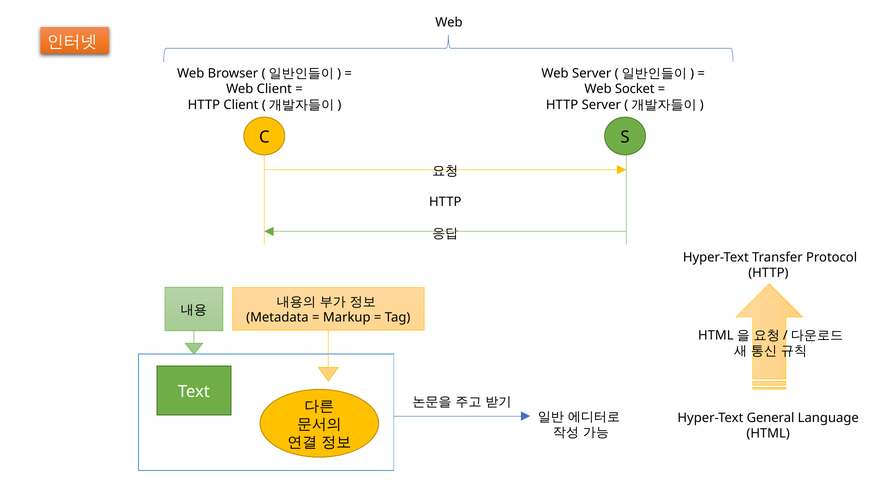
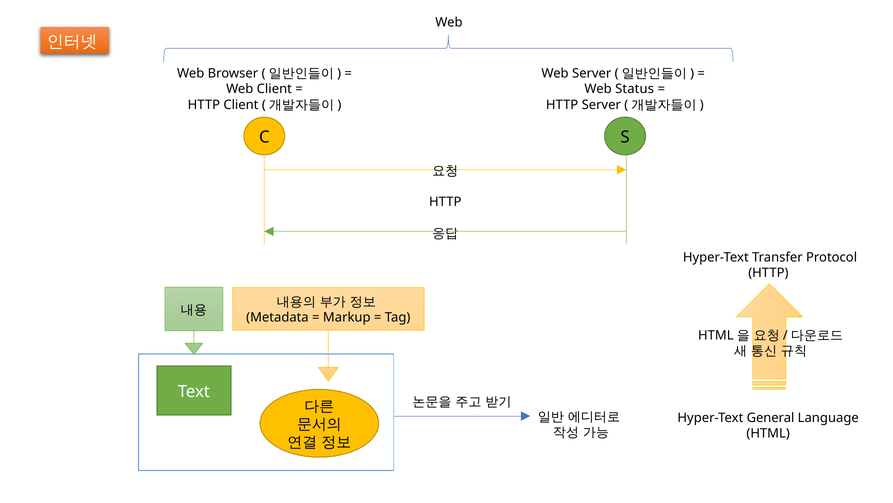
Socket: Socket -> Status
